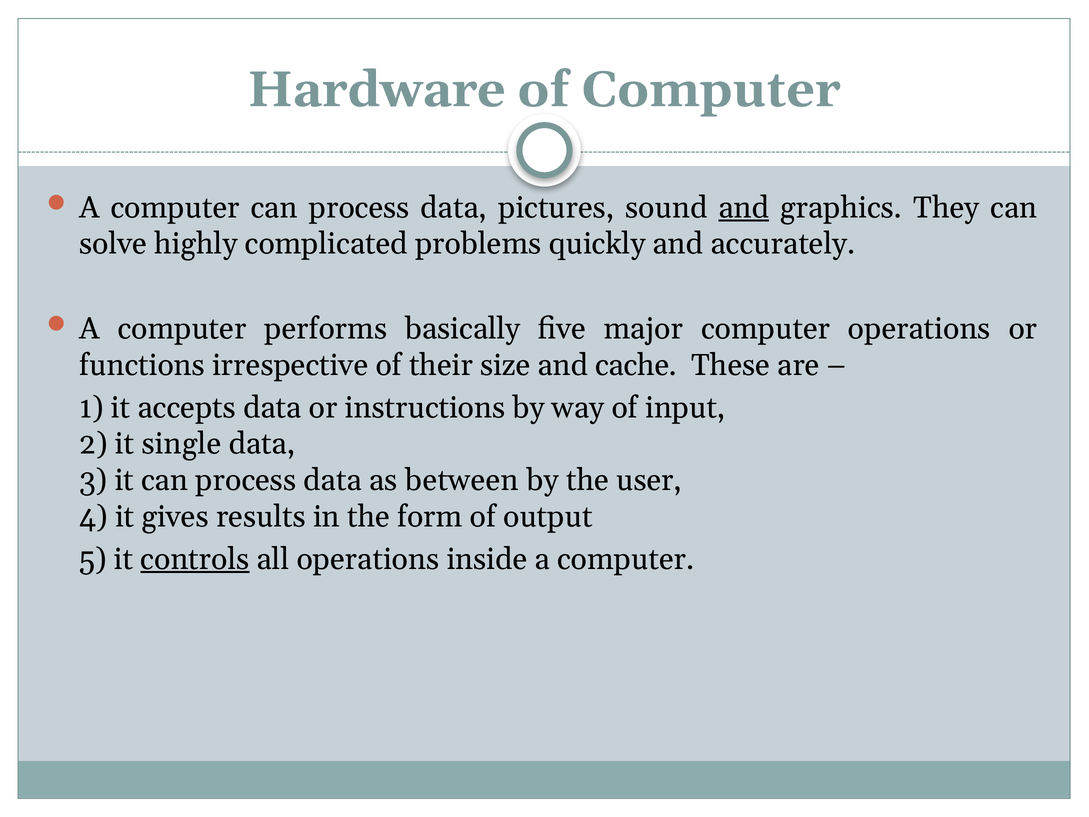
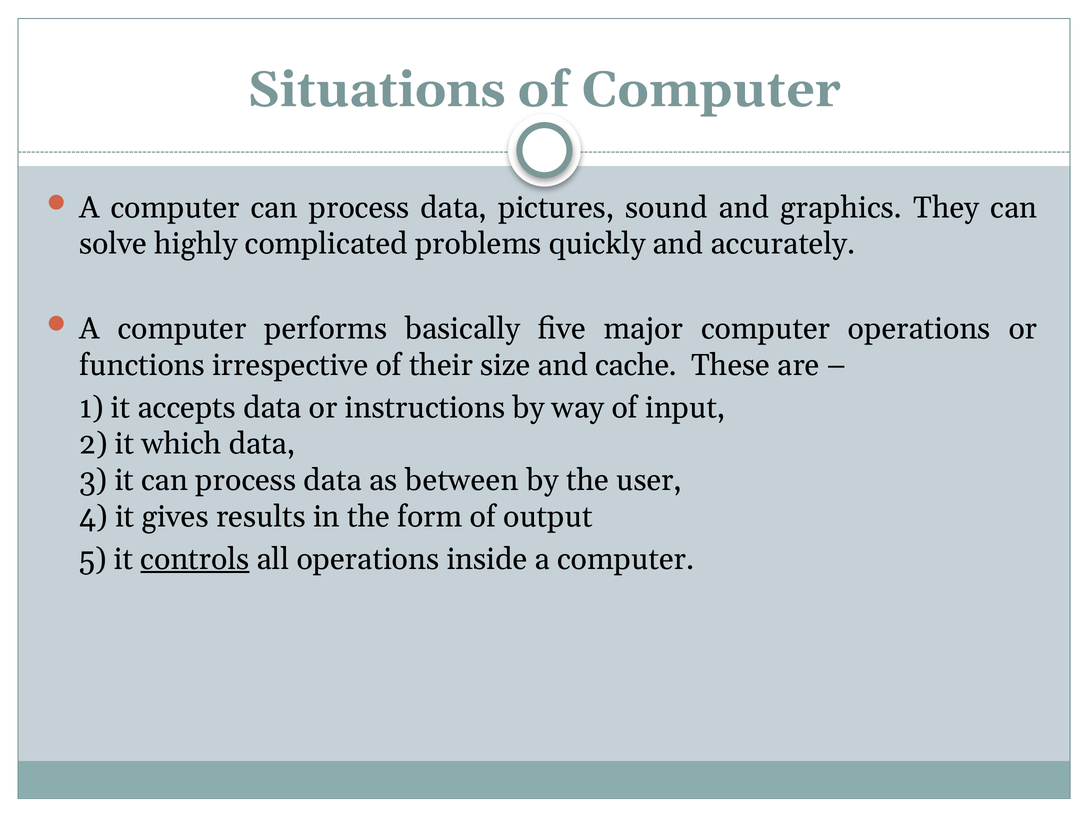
Hardware: Hardware -> Situations
and at (744, 208) underline: present -> none
single: single -> which
